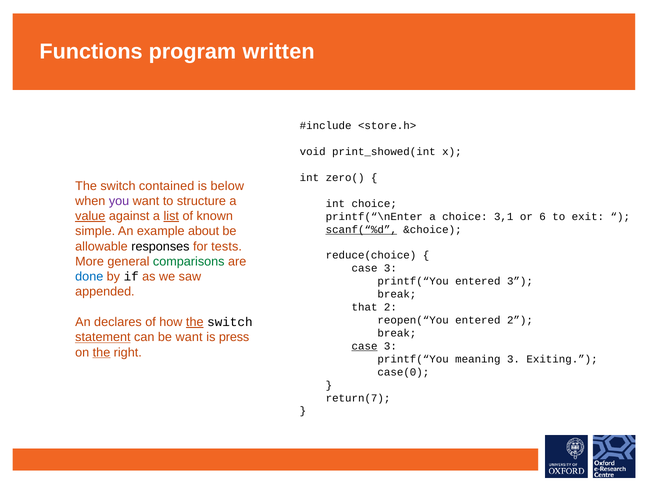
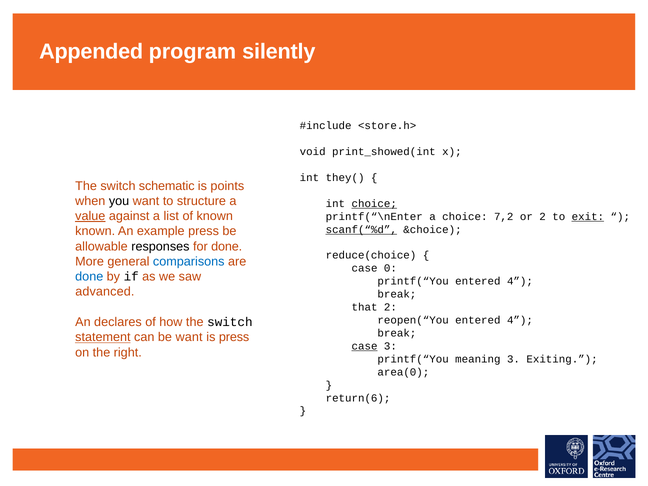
Functions: Functions -> Appended
written: written -> silently
zero(: zero( -> they(
contained: contained -> schematic
below: below -> points
you colour: purple -> black
choice at (374, 204) underline: none -> present
list underline: present -> none
3,1: 3,1 -> 7,2
or 6: 6 -> 2
exit underline: none -> present
simple at (95, 231): simple -> known
example about: about -> press
for tests: tests -> done
comparisons colour: green -> blue
3 at (390, 268): 3 -> 0
printf(“You entered 3: 3 -> 4
appended: appended -> advanced
the at (195, 322) underline: present -> none
2 at (520, 320): 2 -> 4
the at (101, 352) underline: present -> none
case(0: case(0 -> area(0
return(7: return(7 -> return(6
